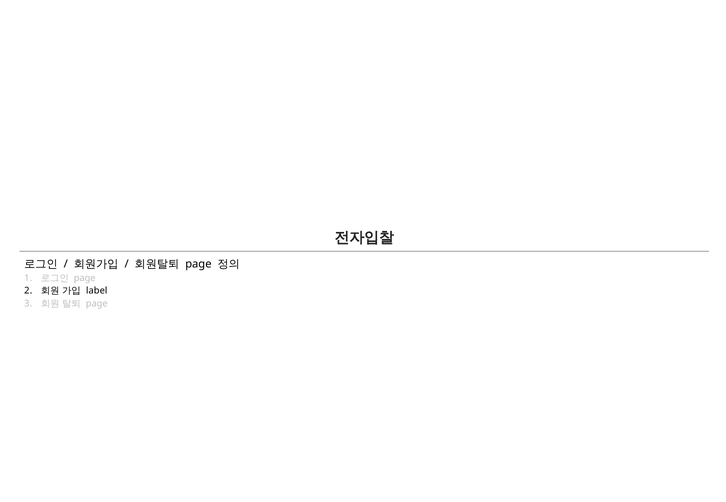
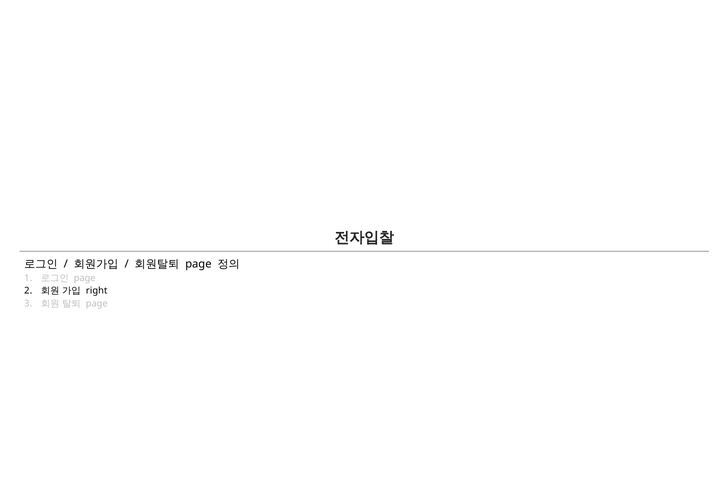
label: label -> right
